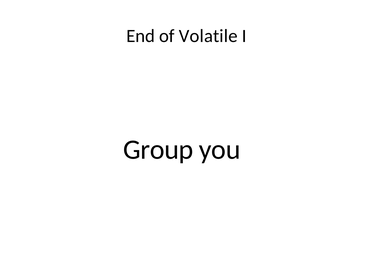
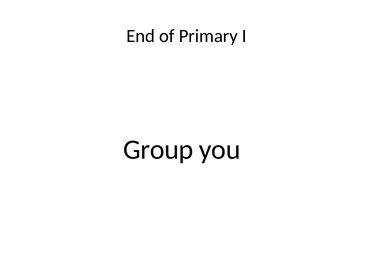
Volatile: Volatile -> Primary
